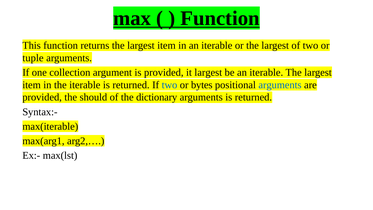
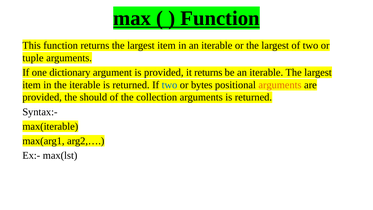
collection: collection -> dictionary
it largest: largest -> returns
arguments at (280, 85) colour: blue -> orange
dictionary: dictionary -> collection
